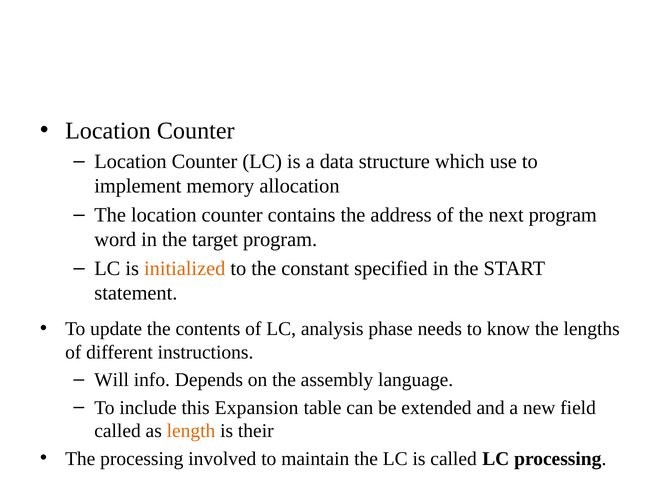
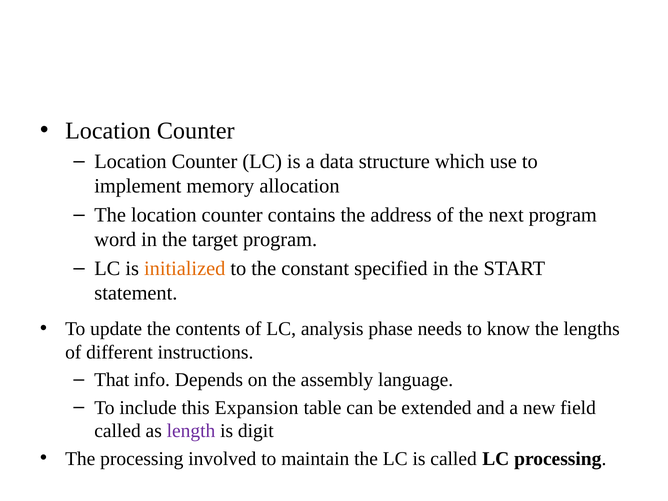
Will: Will -> That
length colour: orange -> purple
their: their -> digit
